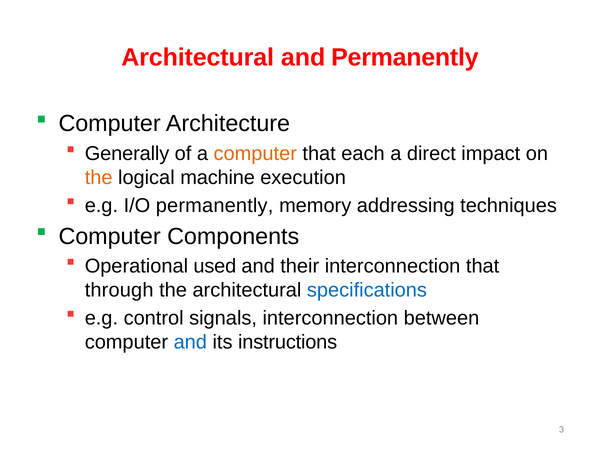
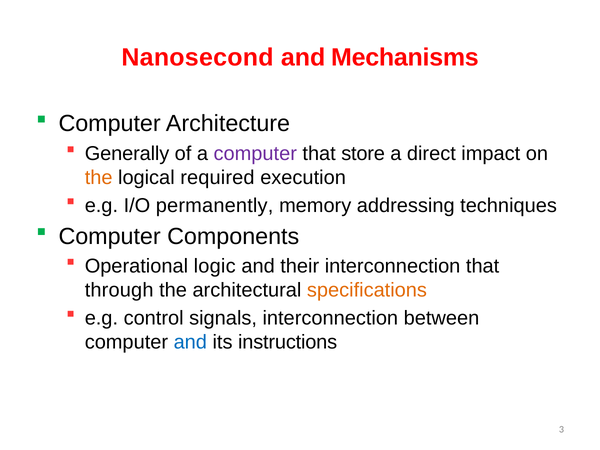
Architectural at (198, 57): Architectural -> Nanosecond
and Permanently: Permanently -> Mechanisms
computer at (255, 153) colour: orange -> purple
each: each -> store
machine: machine -> required
used: used -> logic
specifications colour: blue -> orange
